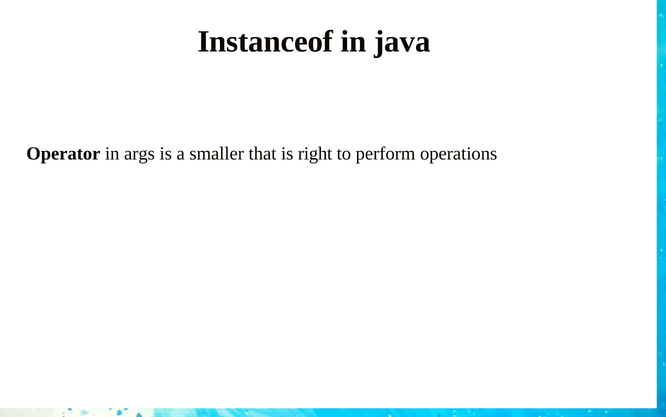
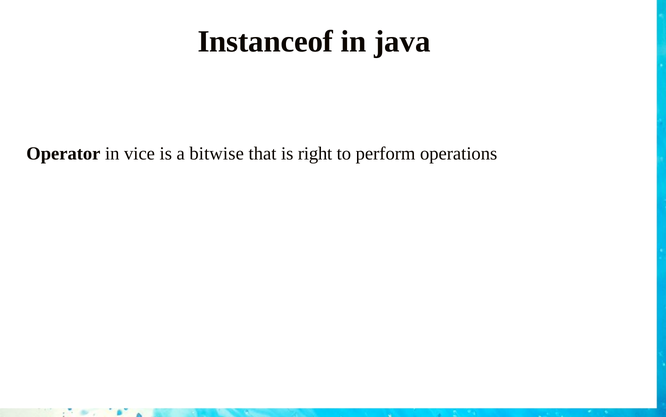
args: args -> vice
smaller: smaller -> bitwise
